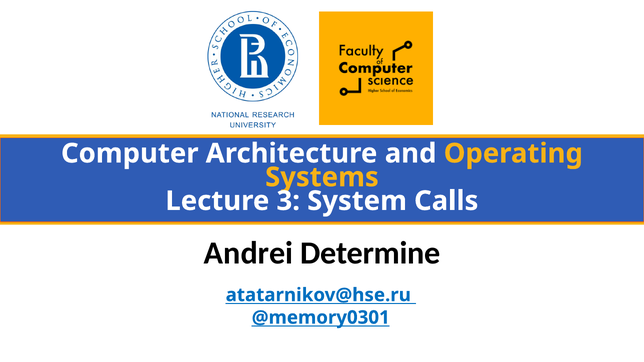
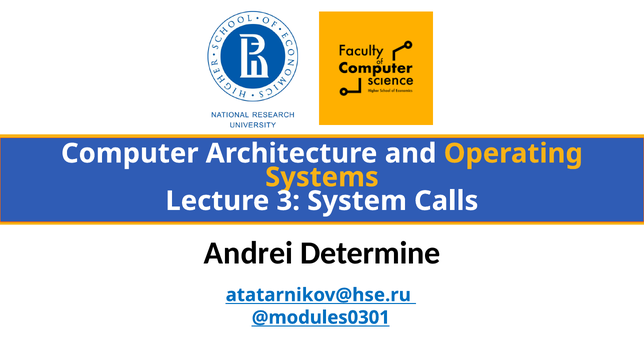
@memory0301: @memory0301 -> @modules0301
